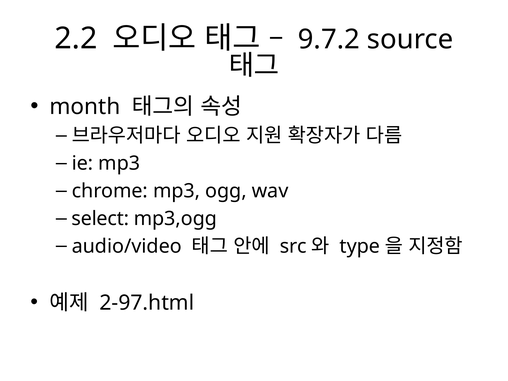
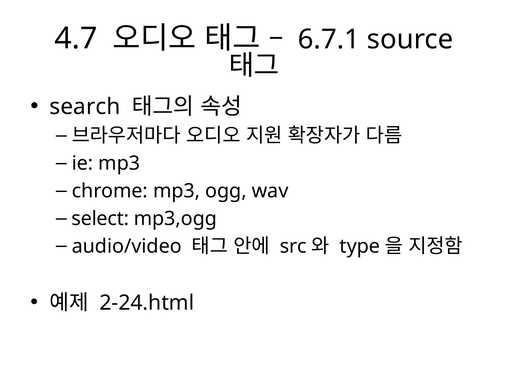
2.2: 2.2 -> 4.7
9.7.2: 9.7.2 -> 6.7.1
month: month -> search
2-97.html: 2-97.html -> 2-24.html
